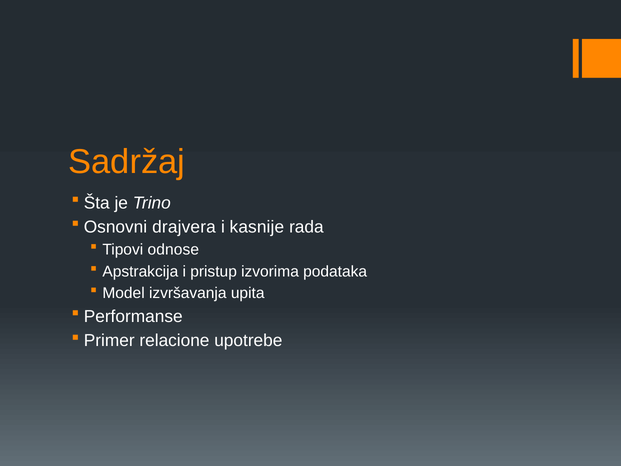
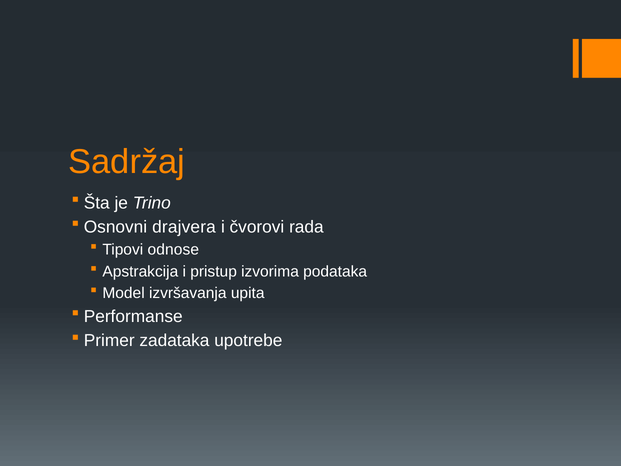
kasnije: kasnije -> čvorovi
relacione: relacione -> zadataka
